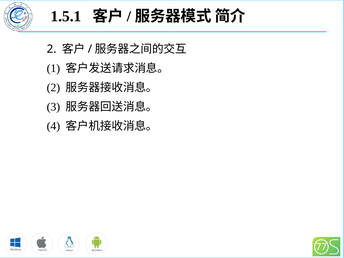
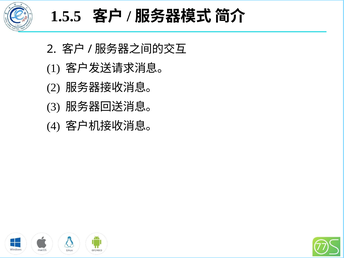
1.5.1: 1.5.1 -> 1.5.5
